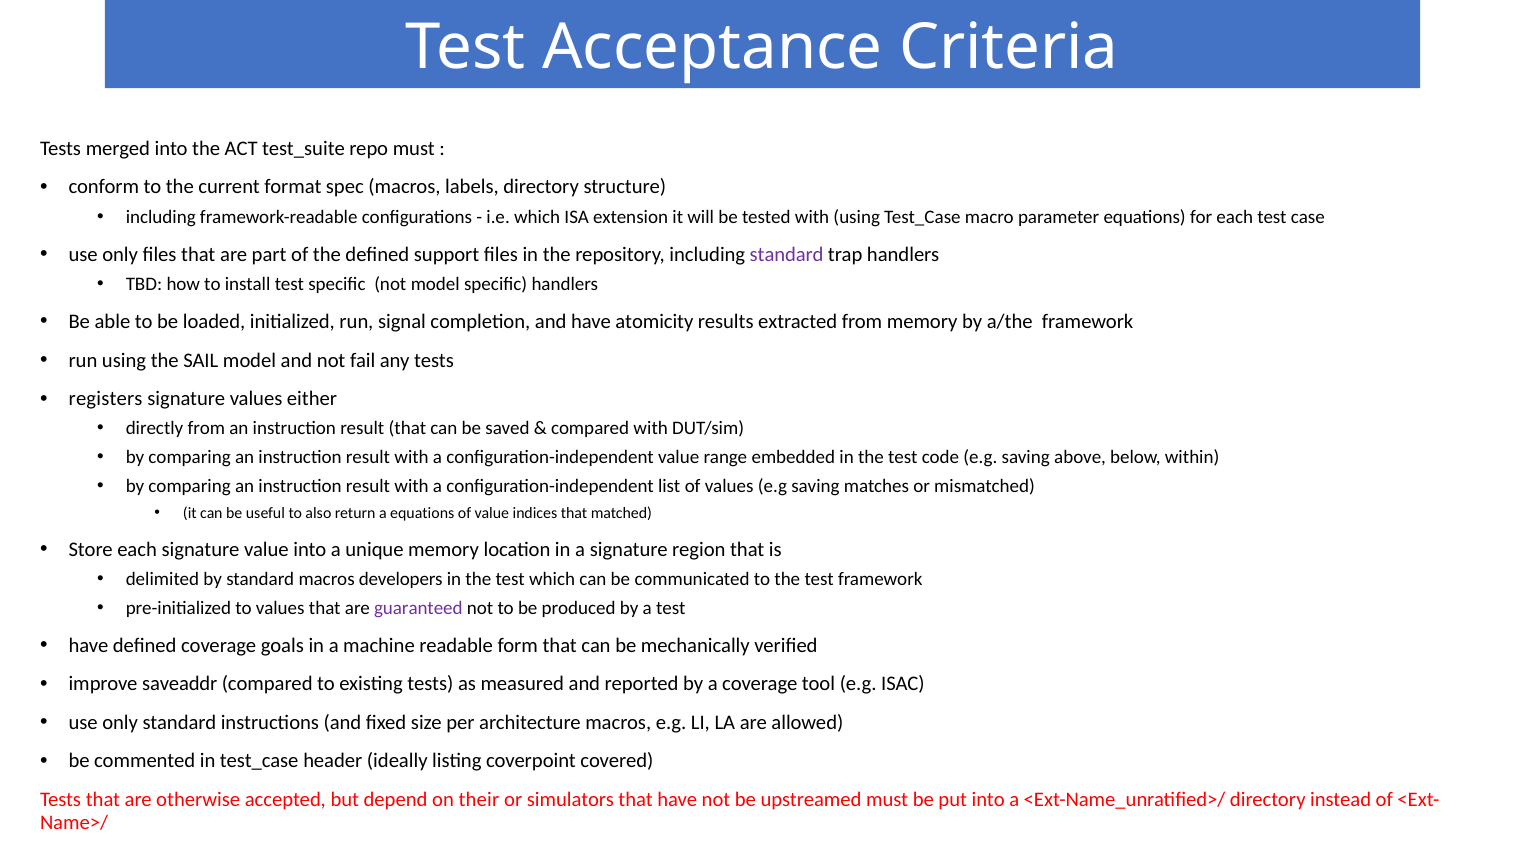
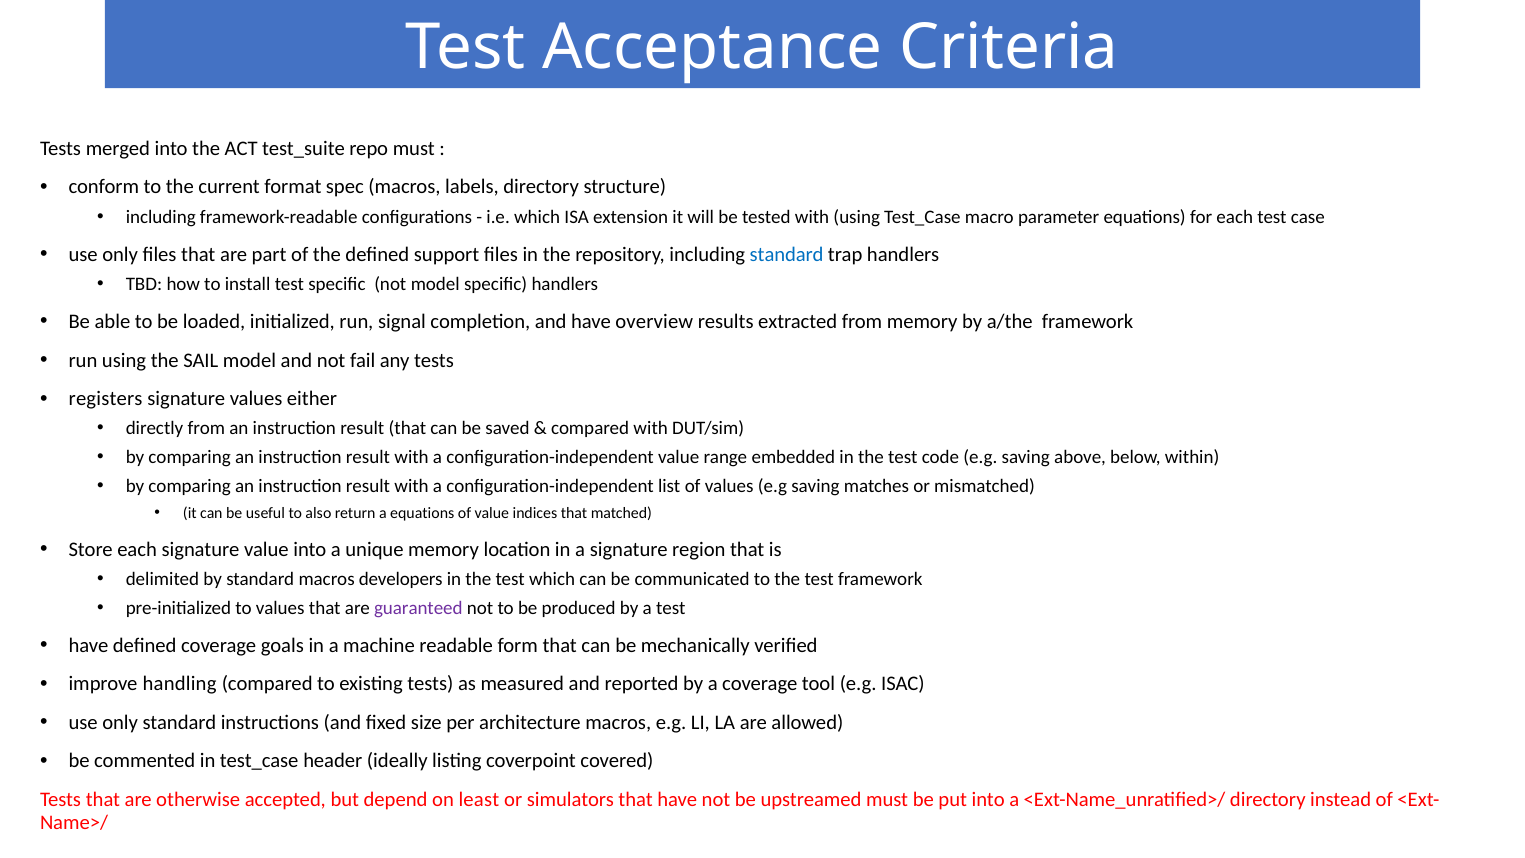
standard at (787, 254) colour: purple -> blue
atomicity: atomicity -> overview
saveaddr: saveaddr -> handling
their: their -> least
